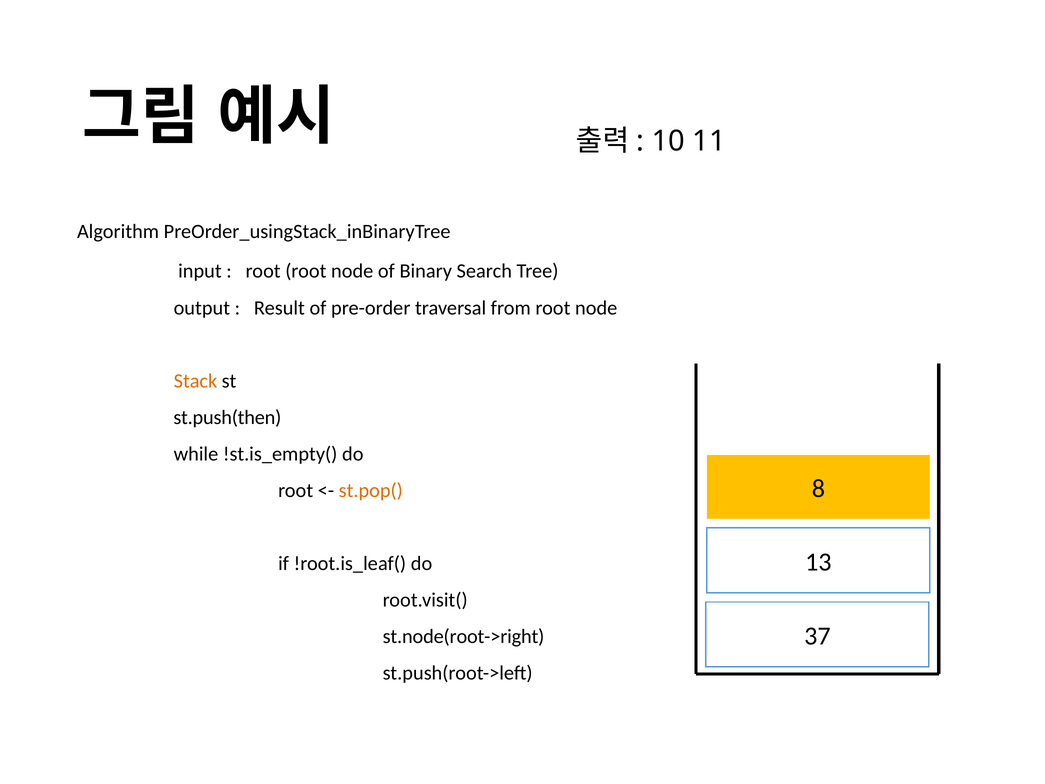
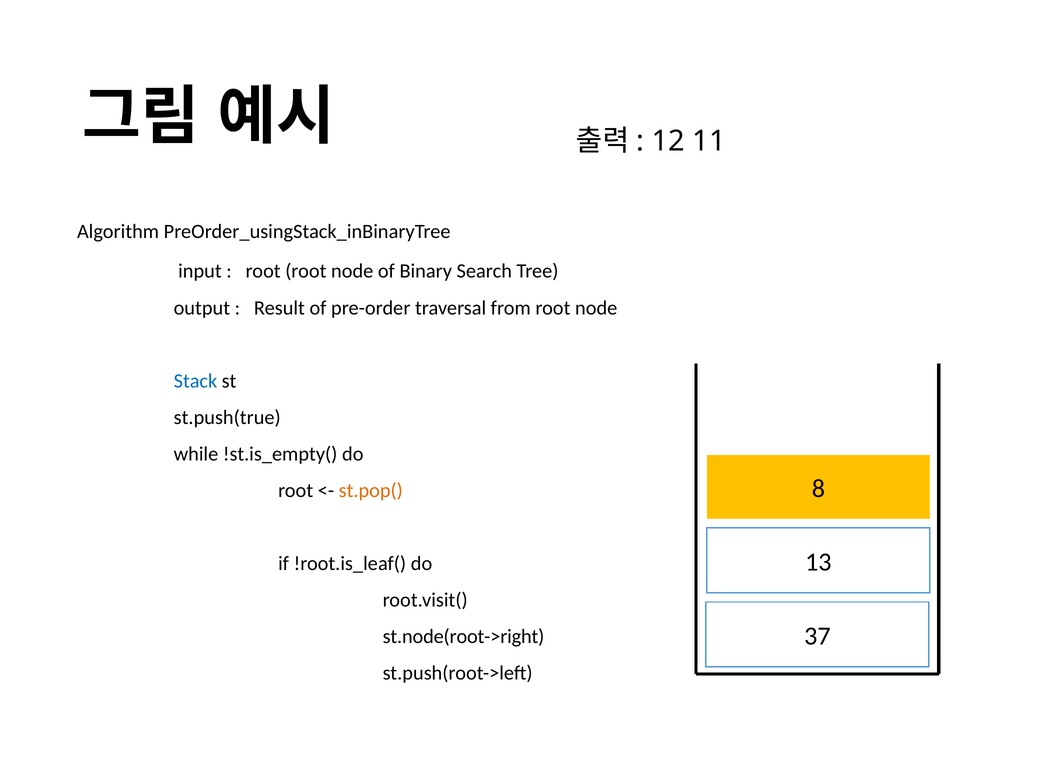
10: 10 -> 12
Stack colour: orange -> blue
st.push(then: st.push(then -> st.push(true
